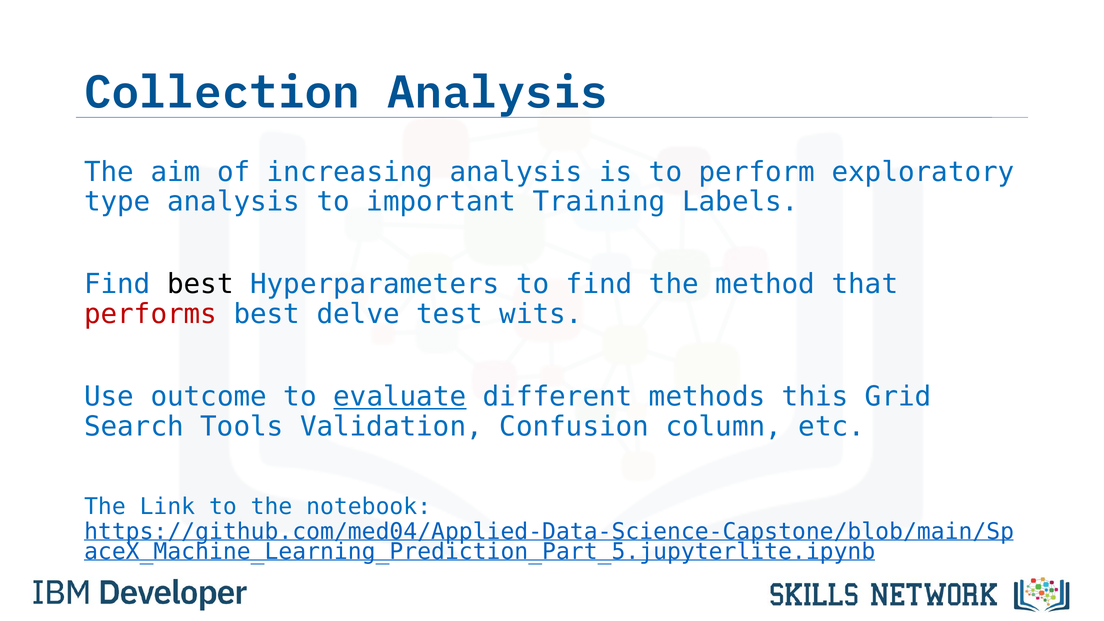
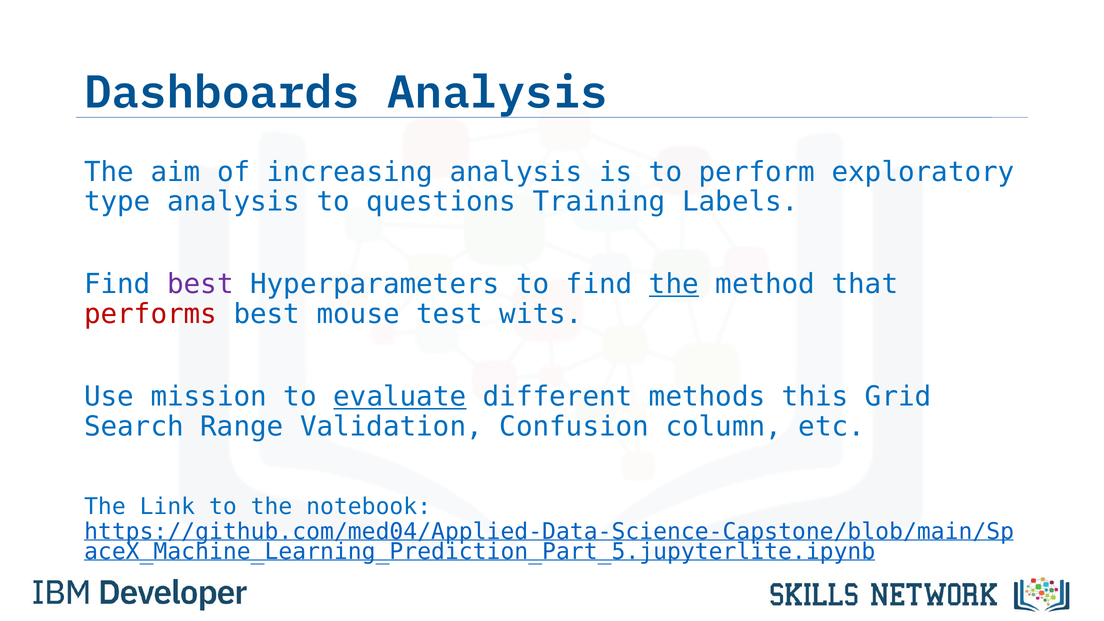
Collection: Collection -> Dashboards
important: important -> questions
best at (200, 284) colour: black -> purple
the at (674, 284) underline: none -> present
delve: delve -> mouse
outcome: outcome -> mission
Tools: Tools -> Range
